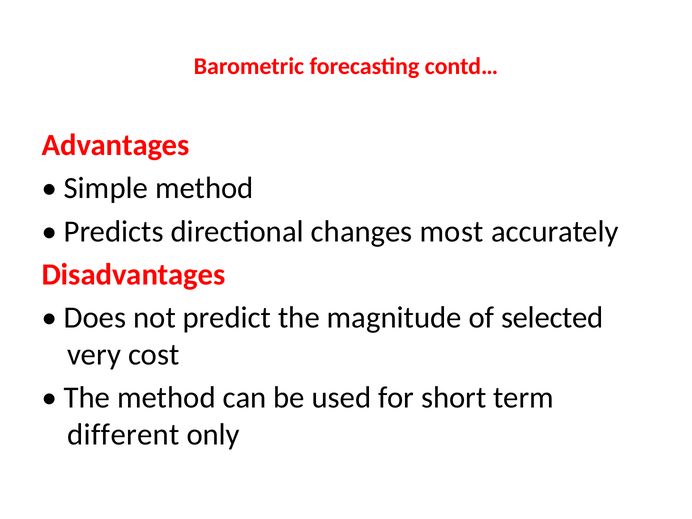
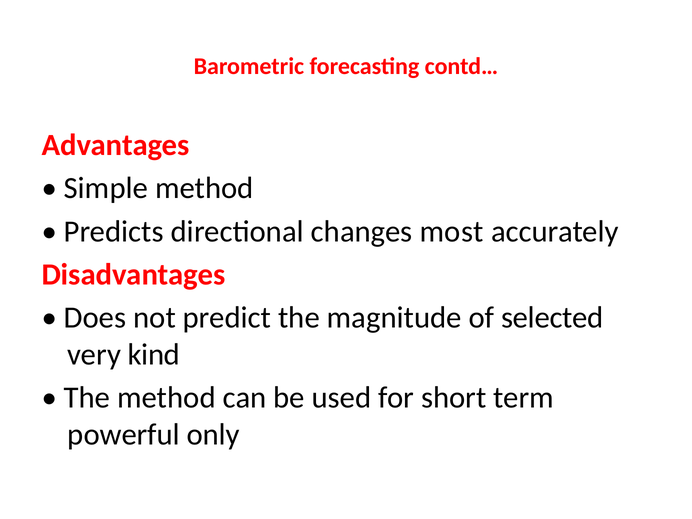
cost: cost -> kind
different: different -> powerful
